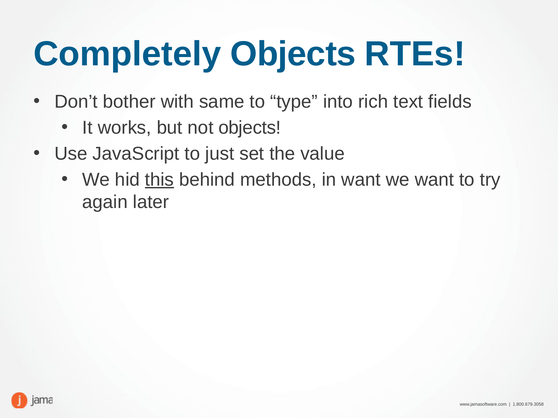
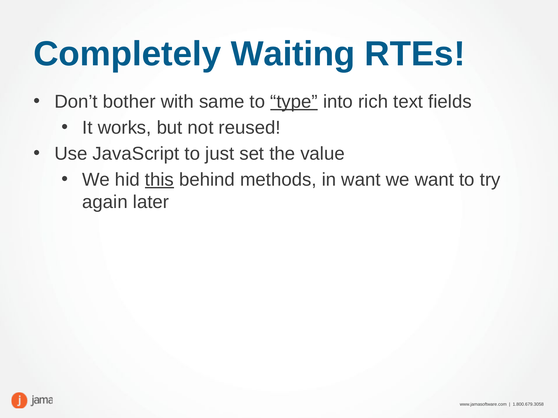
Completely Objects: Objects -> Waiting
type underline: none -> present
not objects: objects -> reused
